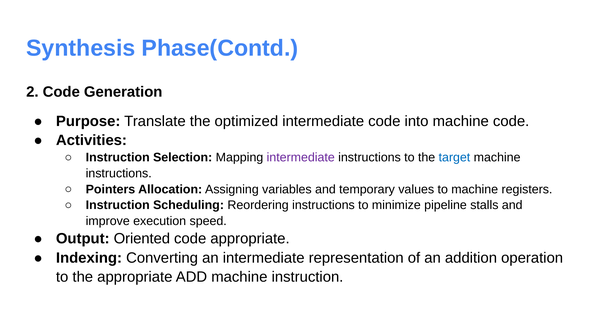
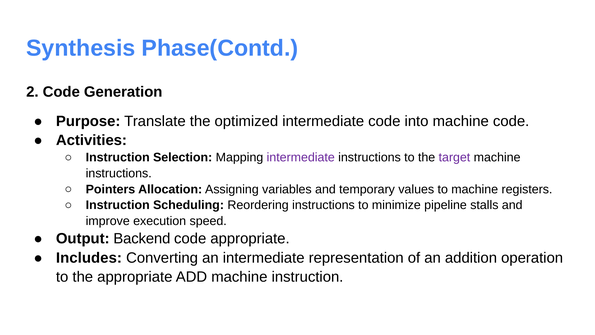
target colour: blue -> purple
Oriented: Oriented -> Backend
Indexing: Indexing -> Includes
